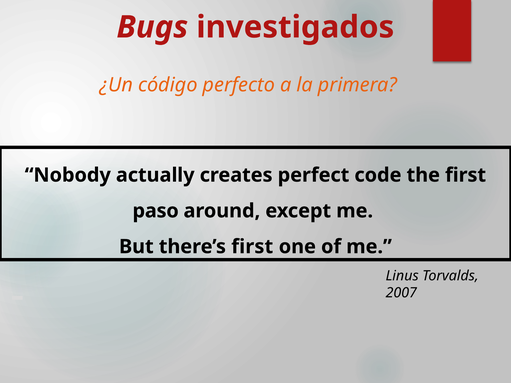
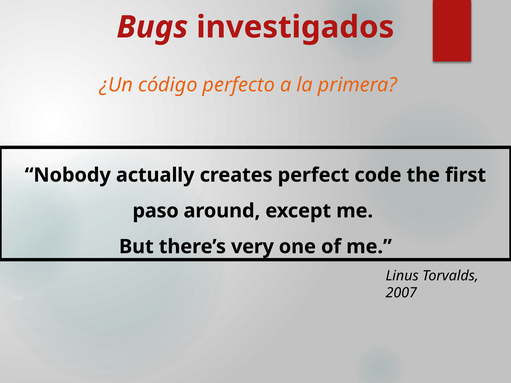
there’s first: first -> very
